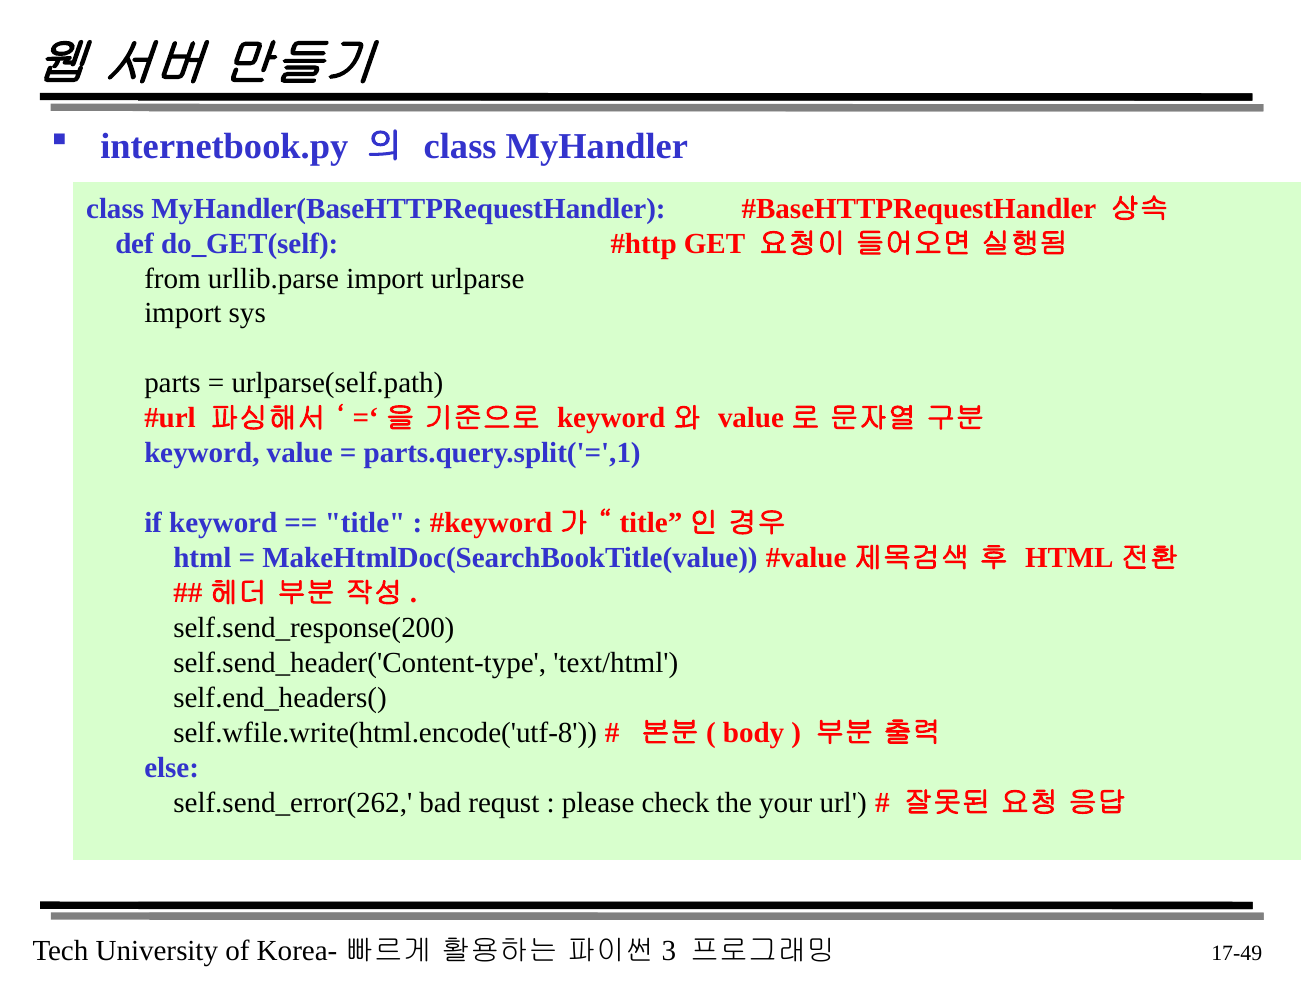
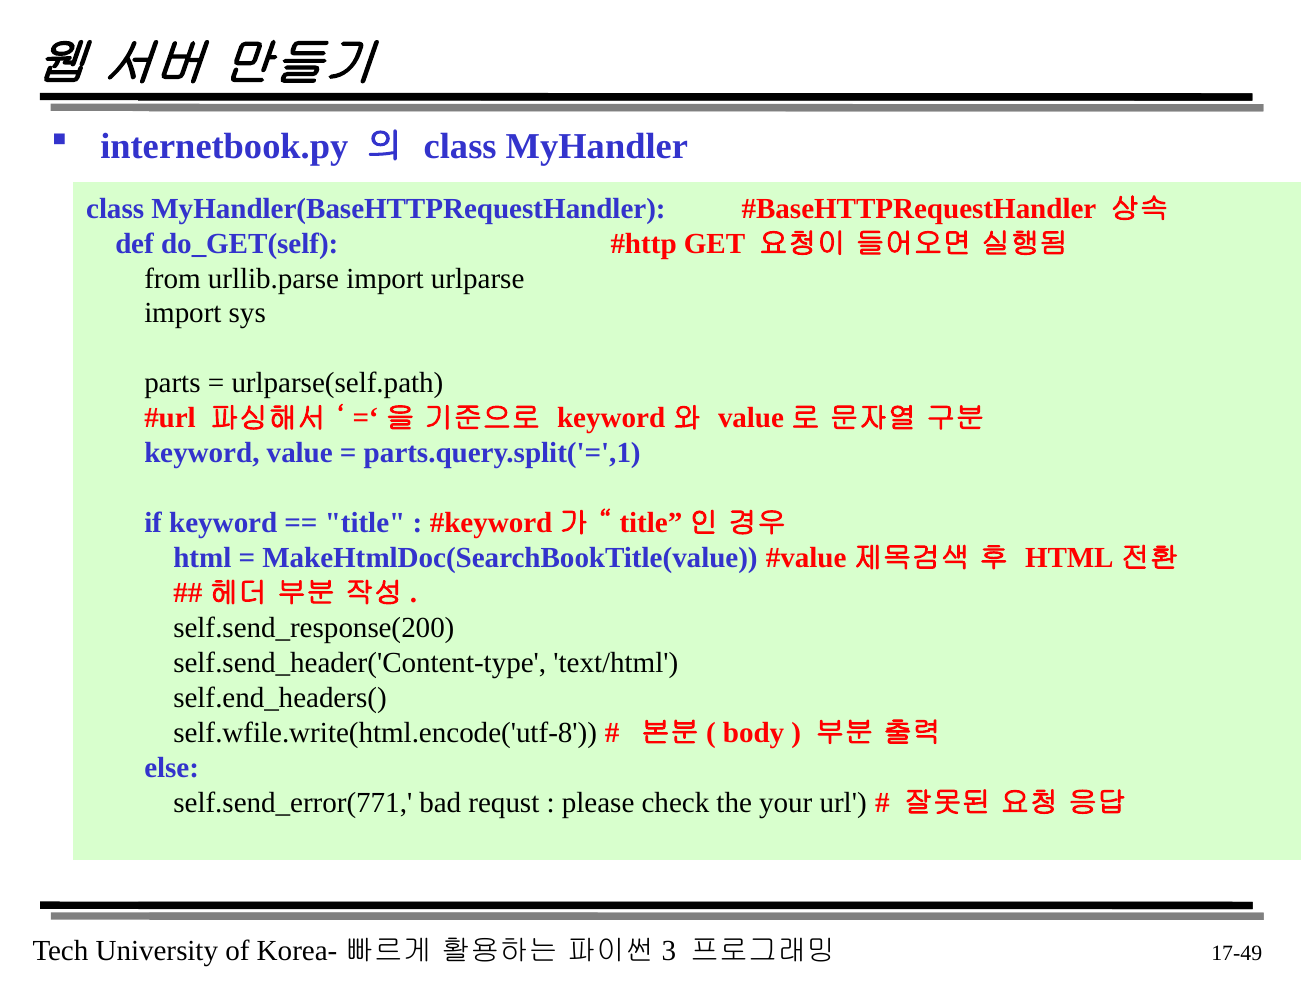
self.send_error(262: self.send_error(262 -> self.send_error(771
